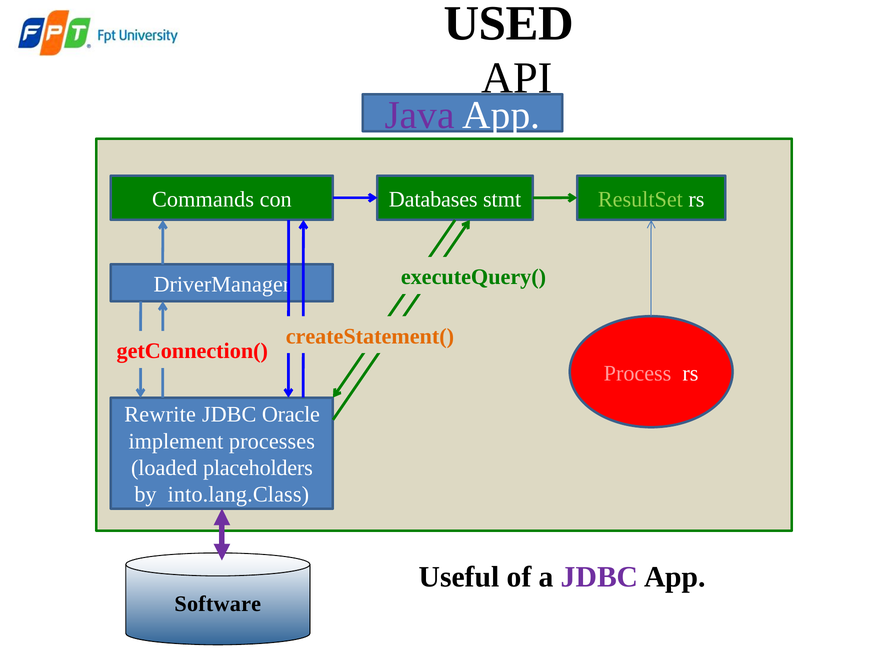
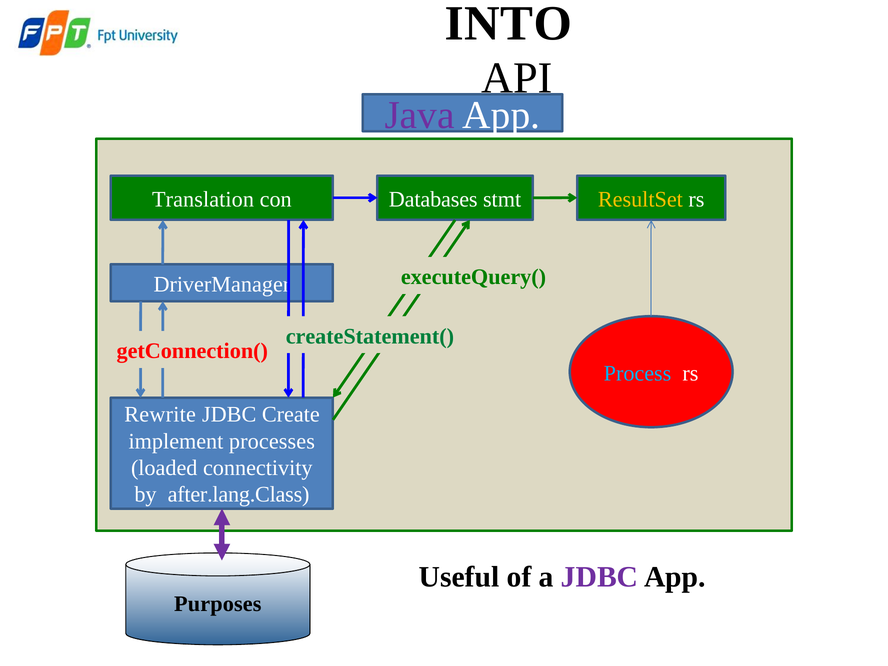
USED: USED -> INTO
Commands: Commands -> Translation
ResultSet colour: light green -> yellow
createStatement( colour: orange -> green
Process colour: pink -> light blue
Oracle: Oracle -> Create
placeholders: placeholders -> connectivity
into.lang.Class: into.lang.Class -> after.lang.Class
Software: Software -> Purposes
